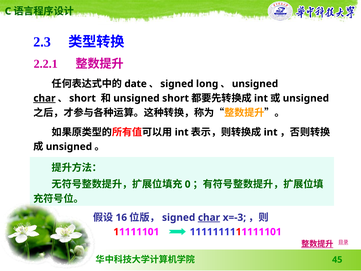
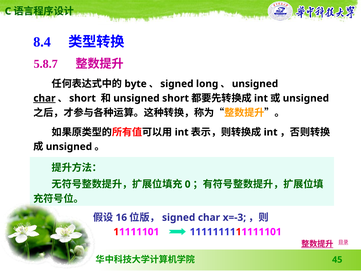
2.3: 2.3 -> 8.4
2.2.1: 2.2.1 -> 5.8.7
date: date -> byte
char at (209, 217) underline: present -> none
